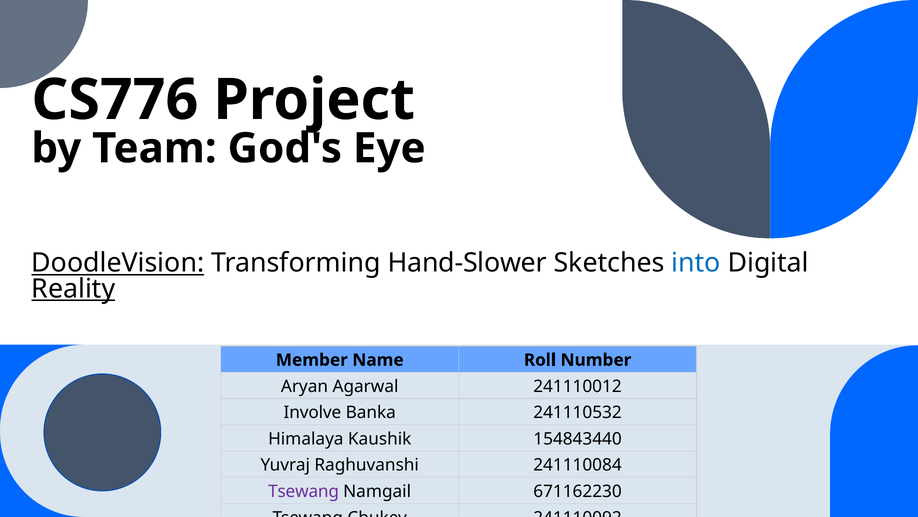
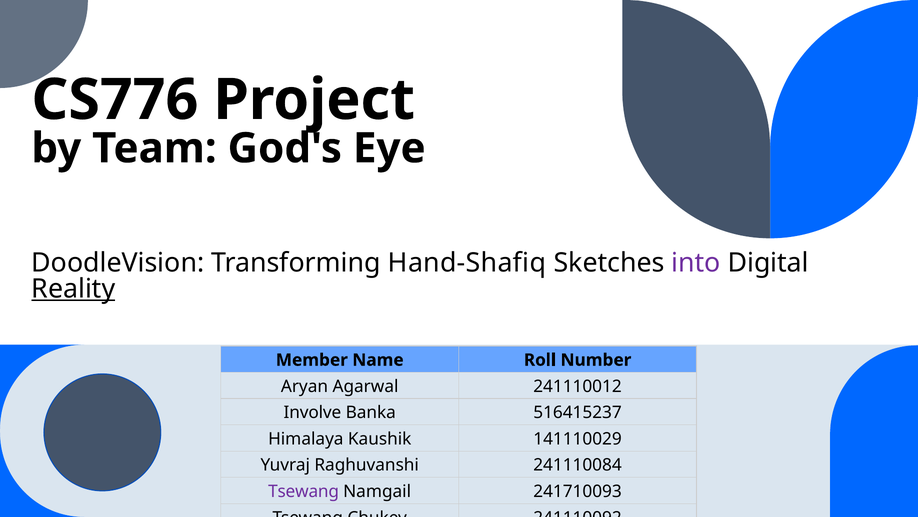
DoodleVision underline: present -> none
Hand-Slower: Hand-Slower -> Hand-Shafiq
into colour: blue -> purple
241110532: 241110532 -> 516415237
154843440: 154843440 -> 141110029
671162230: 671162230 -> 241710093
